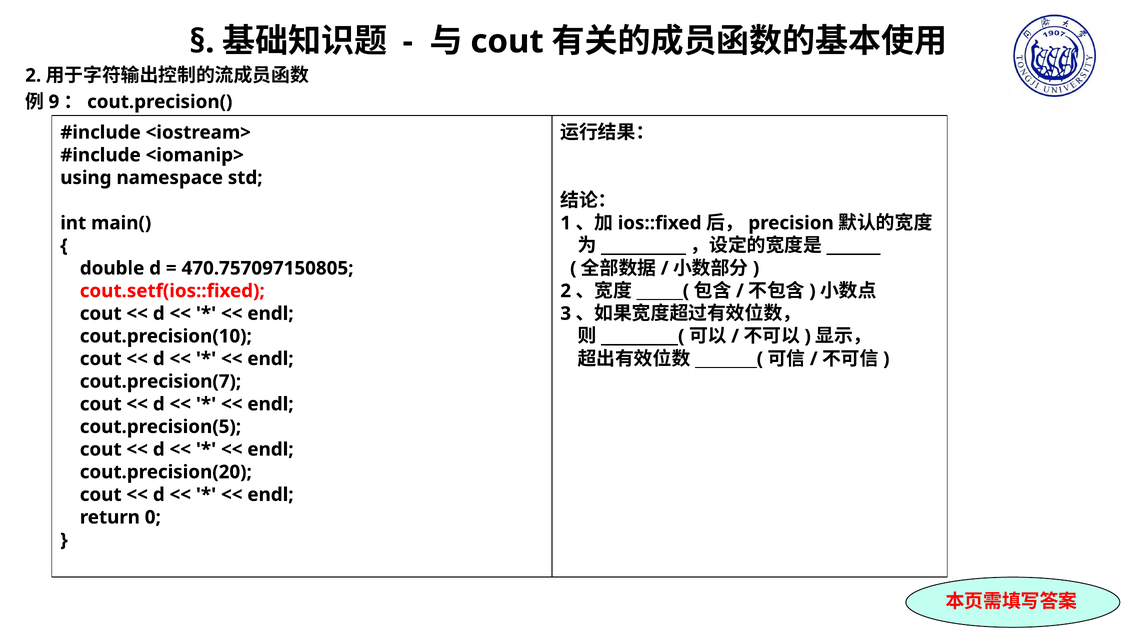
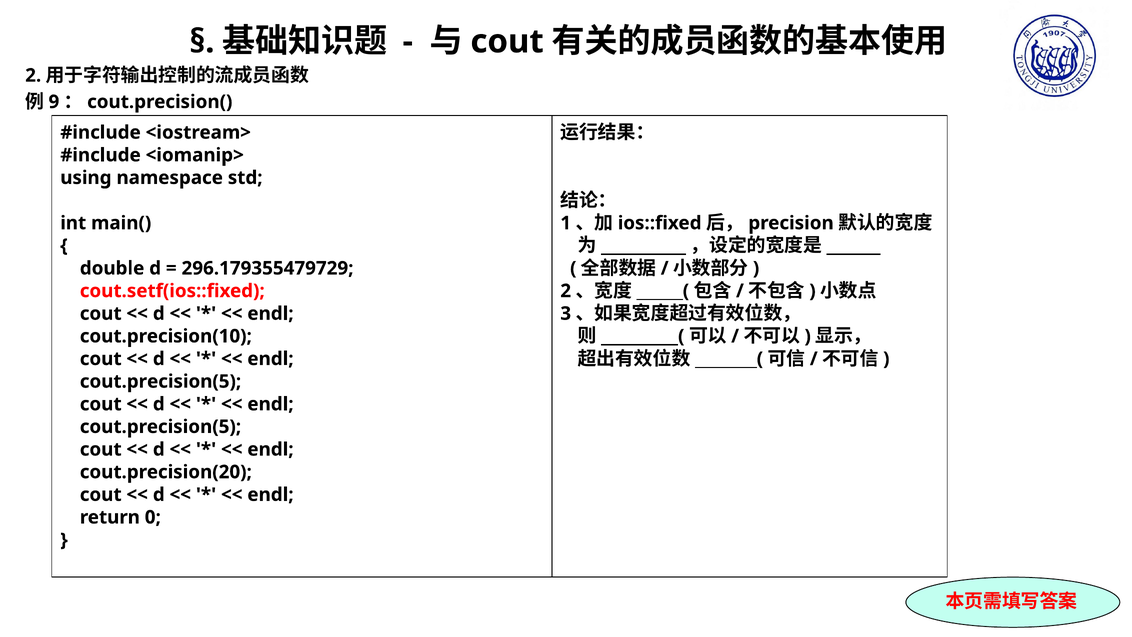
470.757097150805: 470.757097150805 -> 296.179355479729
cout.precision(7 at (160, 381): cout.precision(7 -> cout.precision(5
